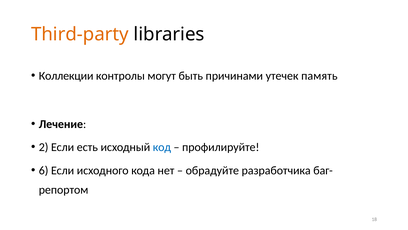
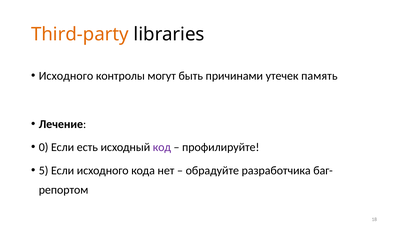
Коллекции at (66, 76): Коллекции -> Исходного
2: 2 -> 0
код colour: blue -> purple
6: 6 -> 5
